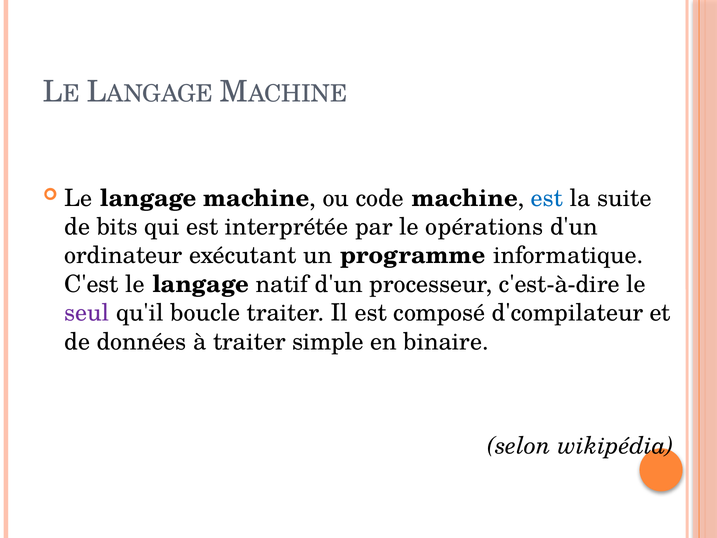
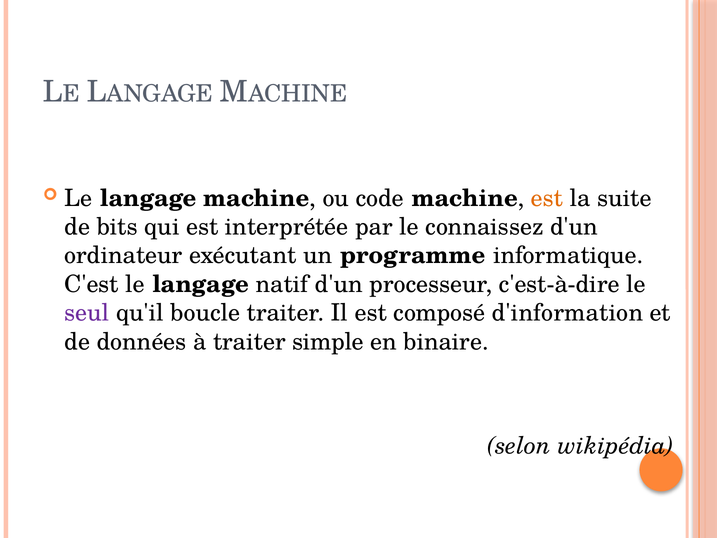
est at (547, 198) colour: blue -> orange
opérations: opérations -> connaissez
d'compilateur: d'compilateur -> d'information
